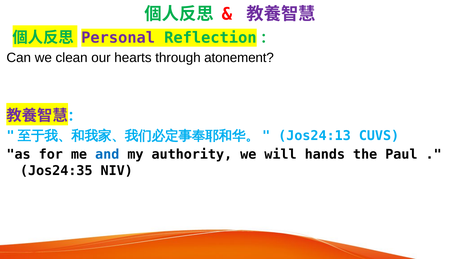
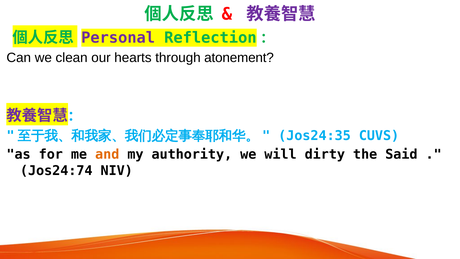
Jos24:13: Jos24:13 -> Jos24:35
and colour: blue -> orange
hands: hands -> dirty
Paul: Paul -> Said
Jos24:35: Jos24:35 -> Jos24:74
